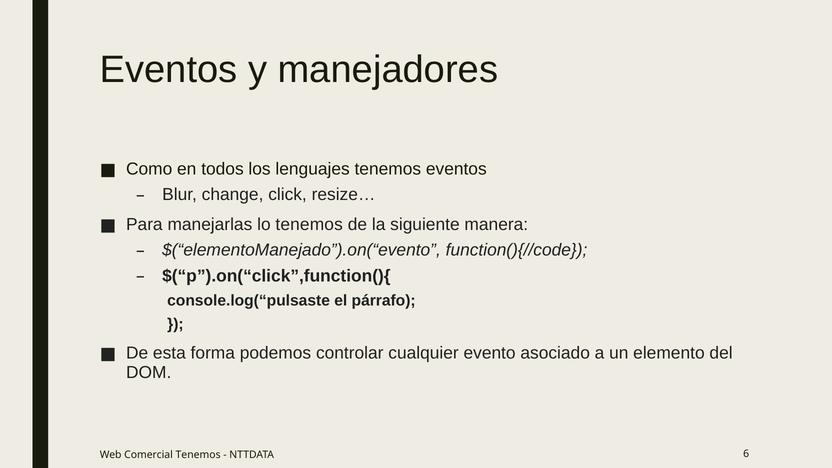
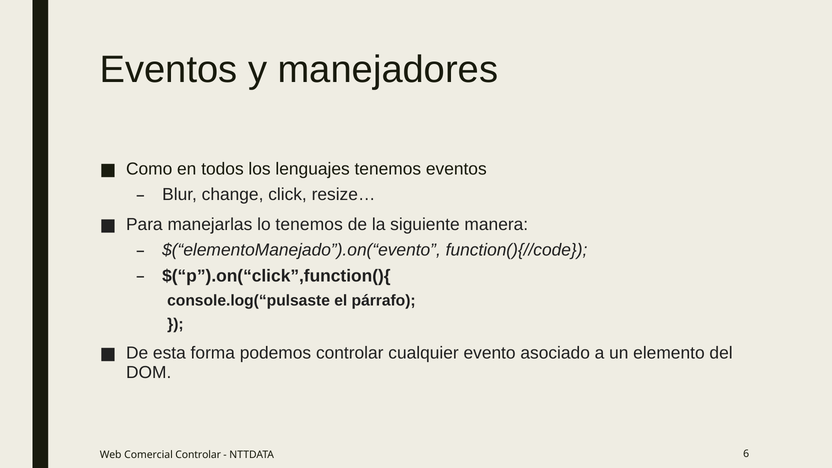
Comercial Tenemos: Tenemos -> Controlar
